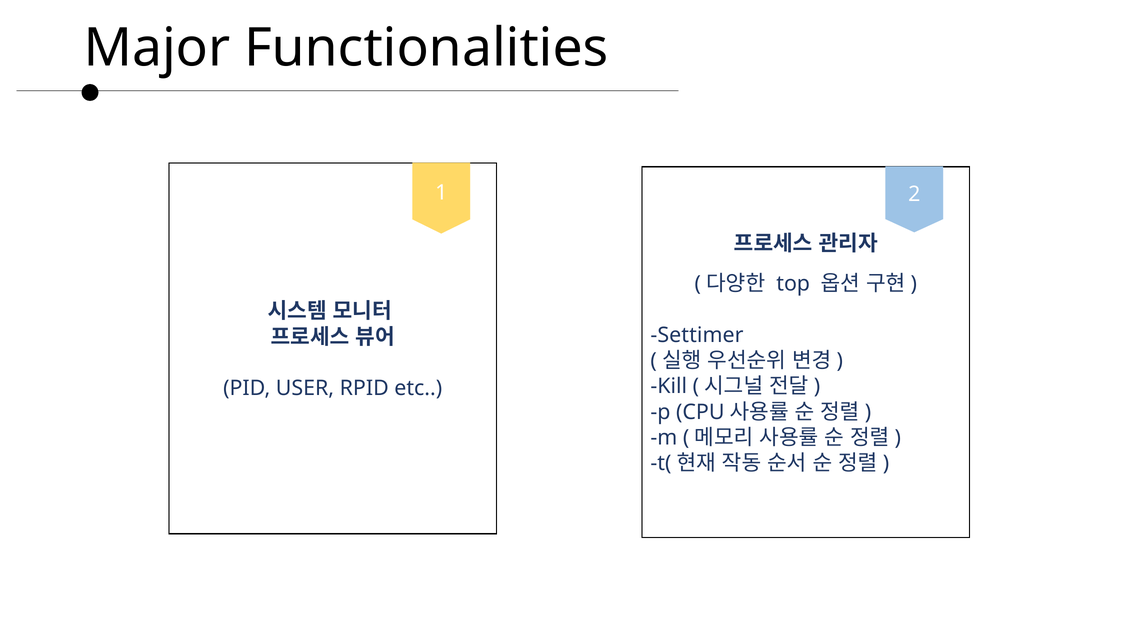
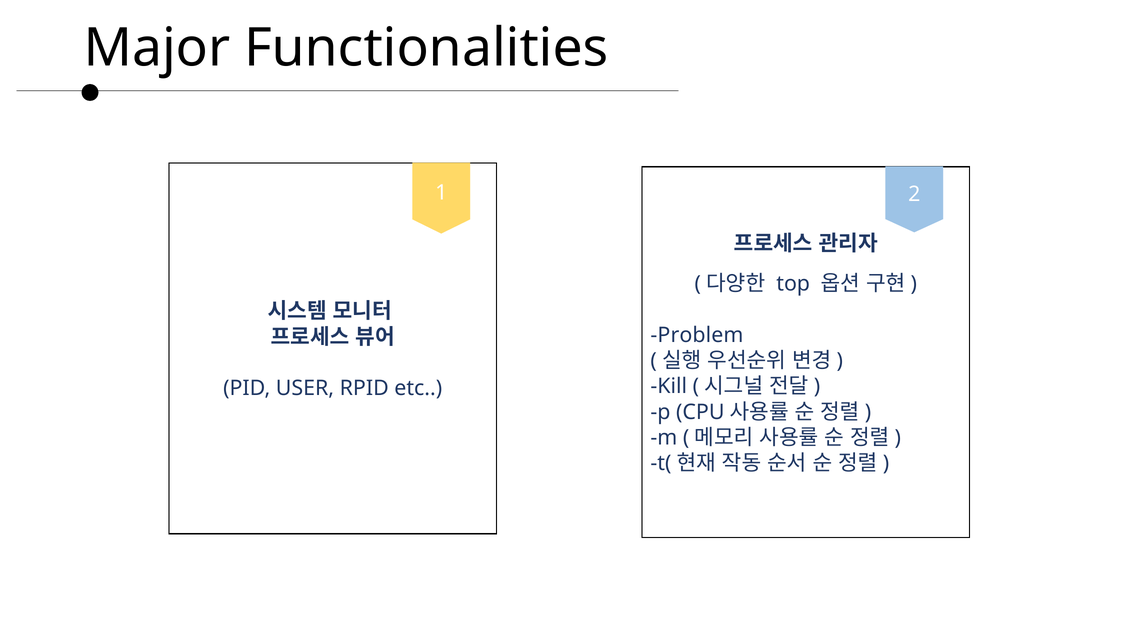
Settimer: Settimer -> Problem
